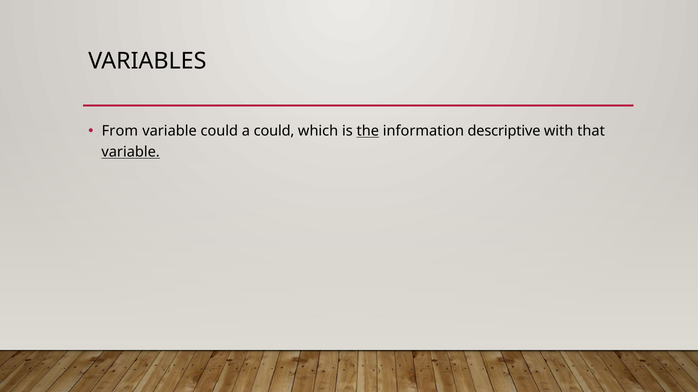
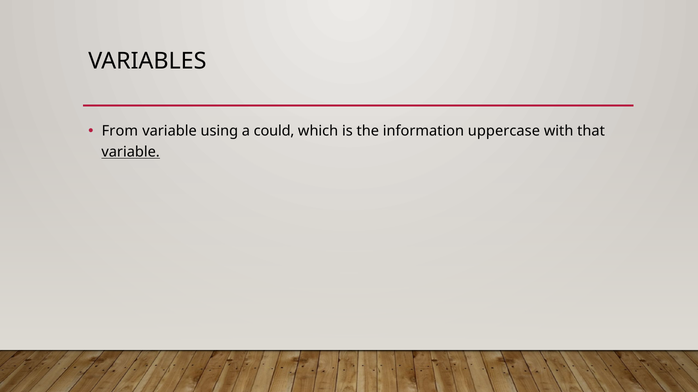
variable could: could -> using
the underline: present -> none
descriptive: descriptive -> uppercase
